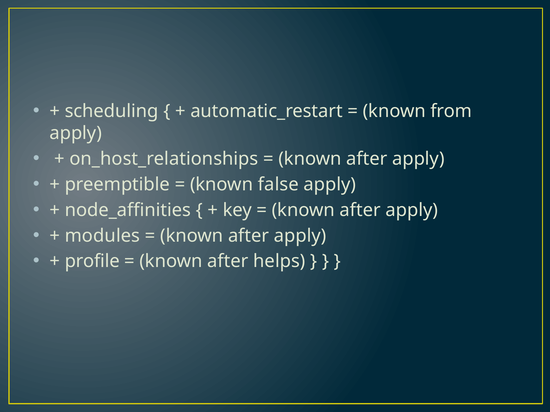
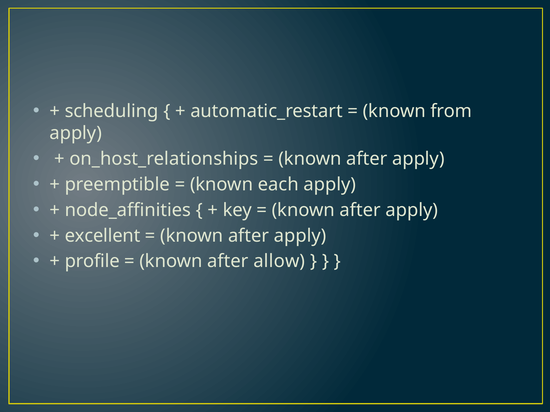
false: false -> each
modules: modules -> excellent
helps: helps -> allow
